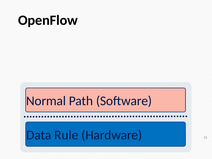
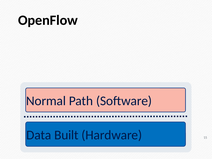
Rule: Rule -> Built
